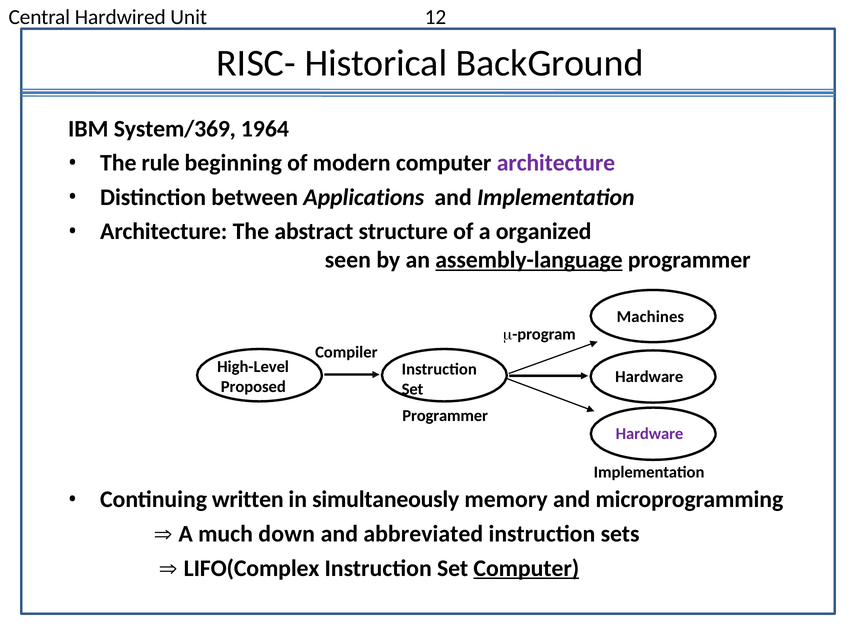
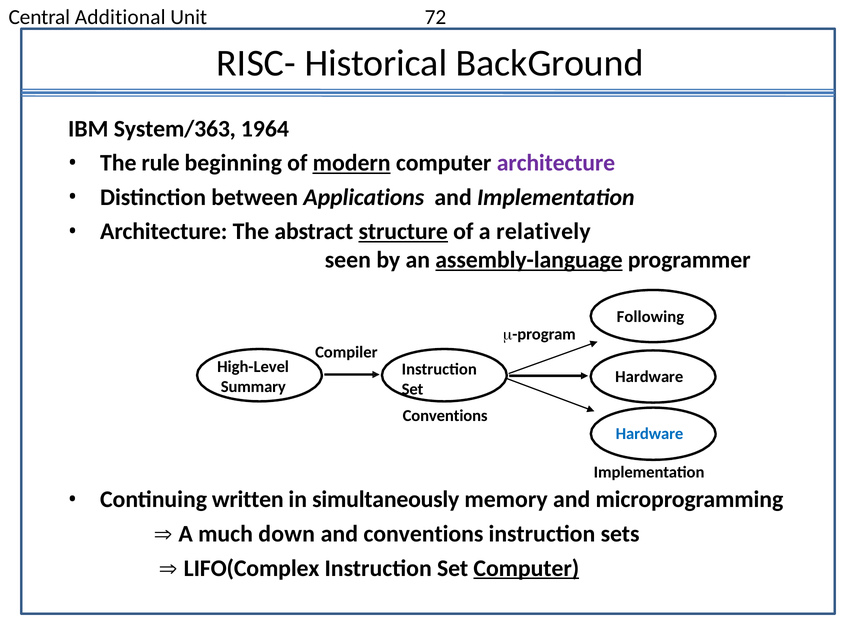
Hardwired: Hardwired -> Additional
12: 12 -> 72
System/369: System/369 -> System/363
modern underline: none -> present
structure underline: none -> present
organized: organized -> relatively
Machines: Machines -> Following
Proposed: Proposed -> Summary
Programmer at (445, 416): Programmer -> Conventions
Hardware at (650, 434) colour: purple -> blue
and abbreviated: abbreviated -> conventions
